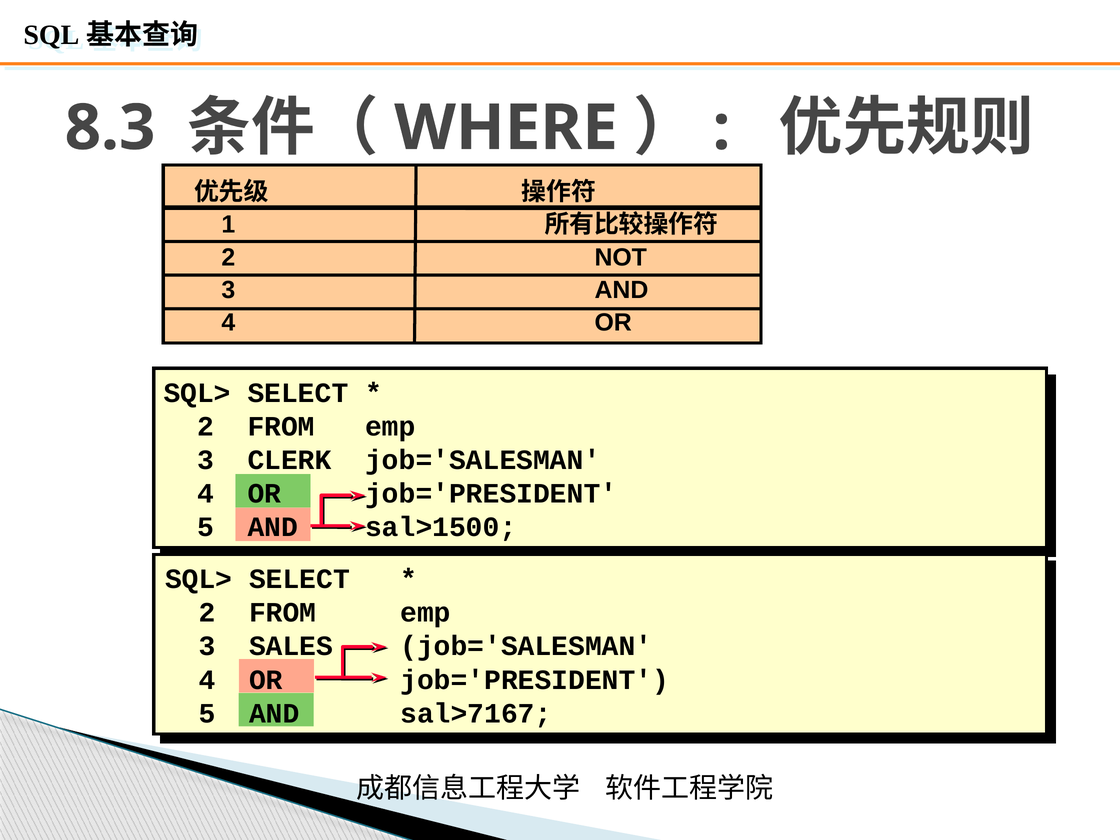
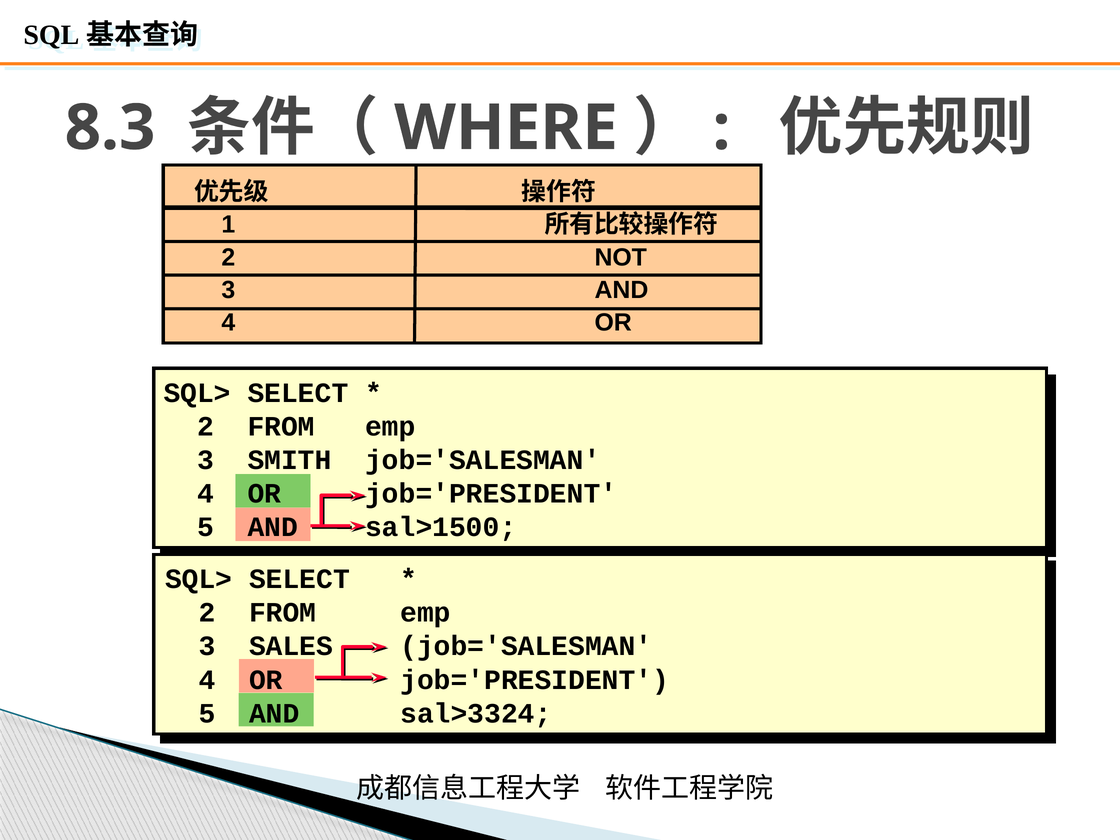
CLERK: CLERK -> SMITH
sal>7167: sal>7167 -> sal>3324
